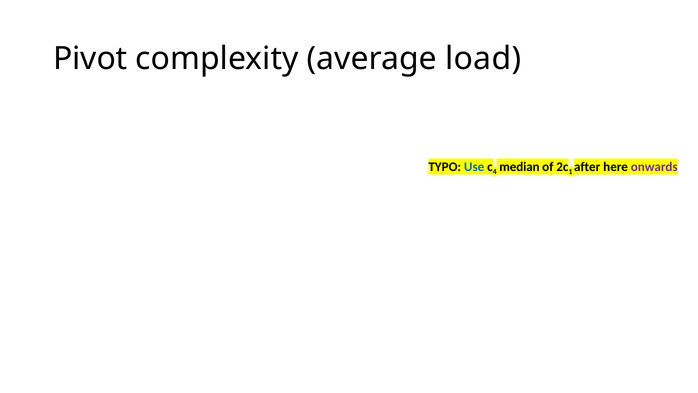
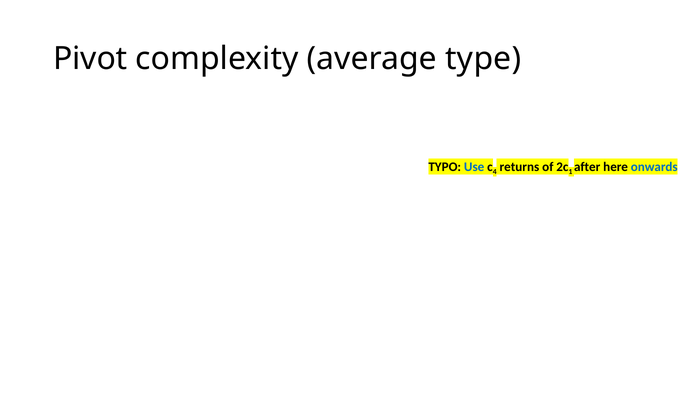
load: load -> type
median: median -> returns
onwards colour: purple -> blue
